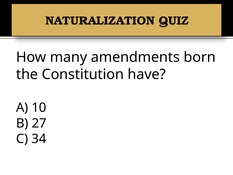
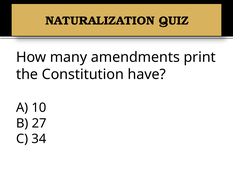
born: born -> print
